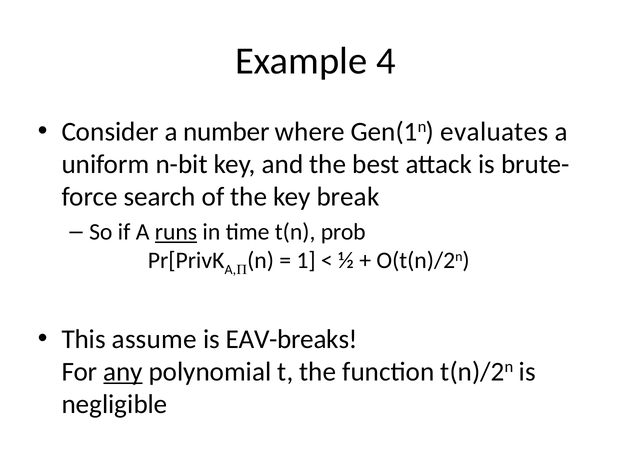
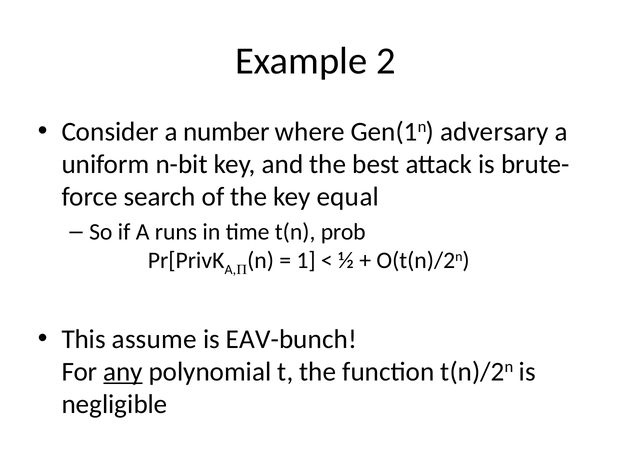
4: 4 -> 2
evaluates: evaluates -> adversary
break: break -> equal
runs underline: present -> none
EAV-breaks: EAV-breaks -> EAV-bunch
